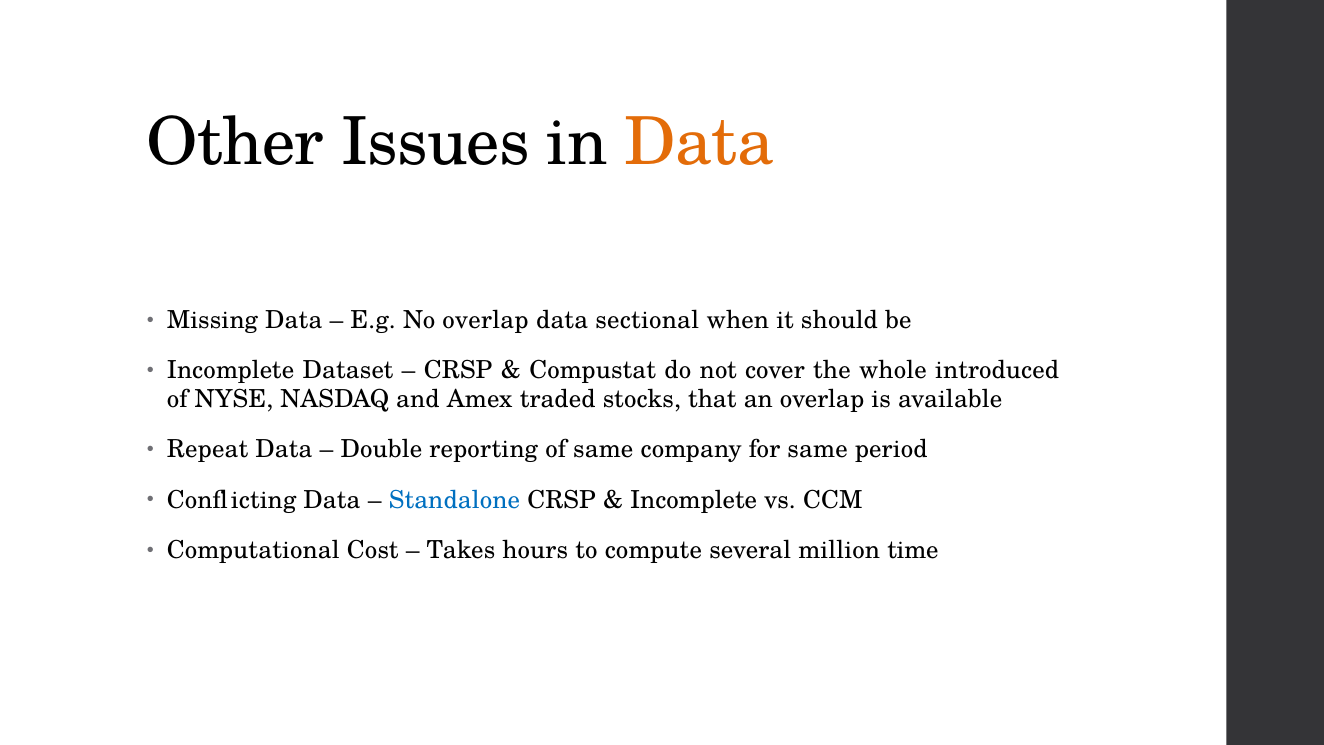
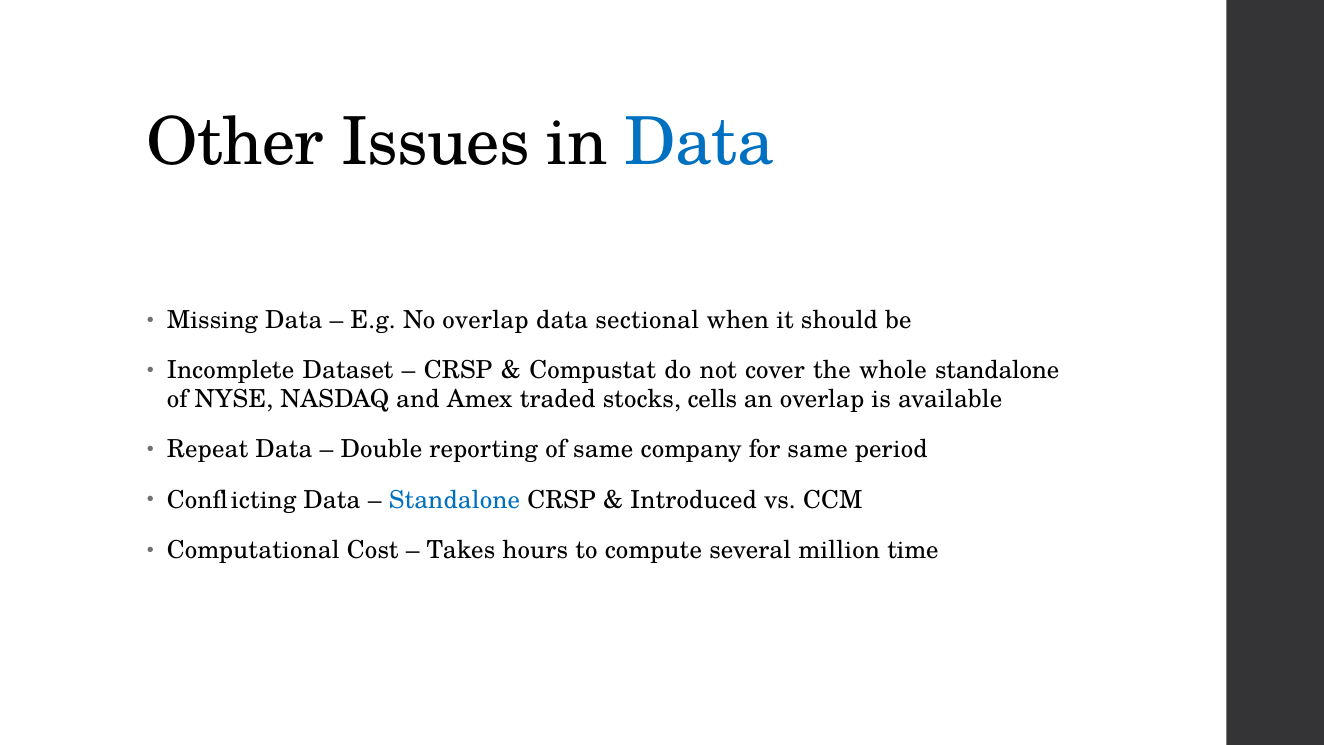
Data at (699, 143) colour: orange -> blue
whole introduced: introduced -> standalone
that: that -> cells
Incomplete at (694, 500): Incomplete -> Introduced
